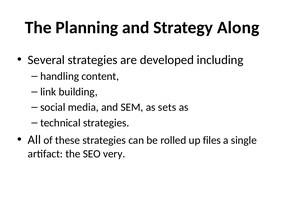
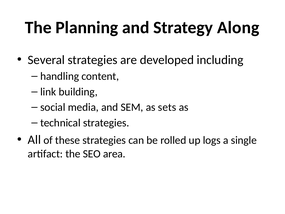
files: files -> logs
very: very -> area
